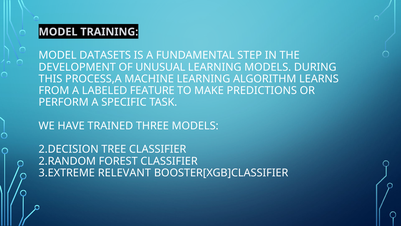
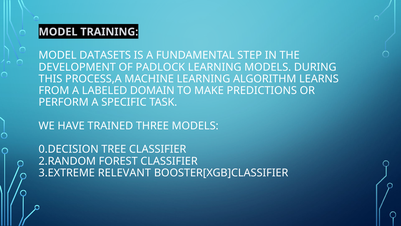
UNUSUAL: UNUSUAL -> PADLOCK
FEATURE: FEATURE -> DOMAIN
2.DECISION: 2.DECISION -> 0.DECISION
